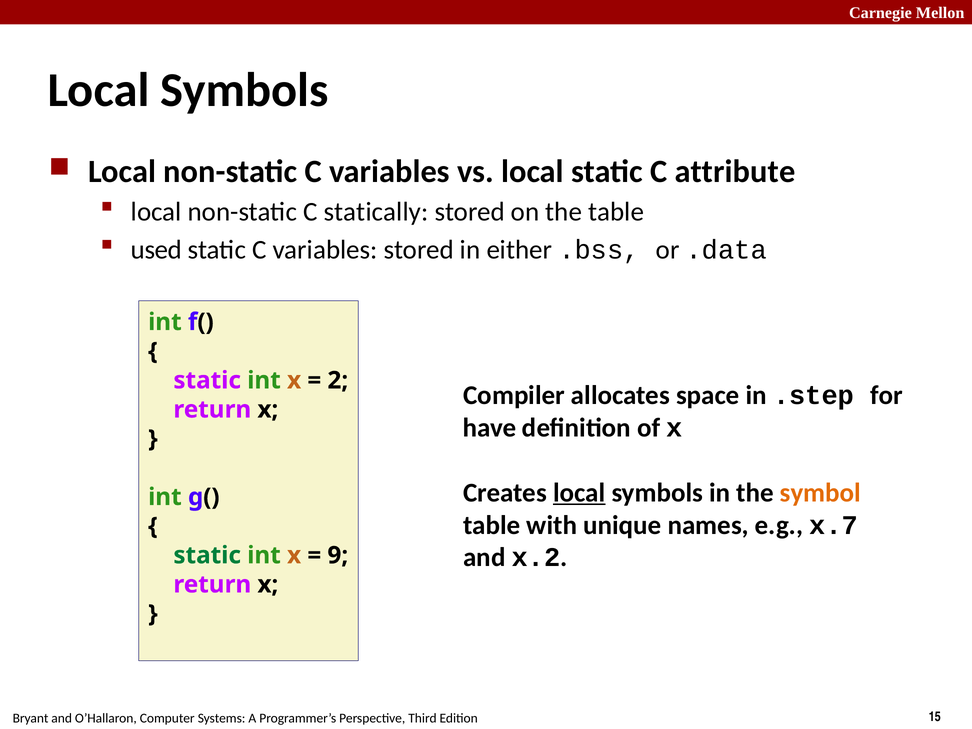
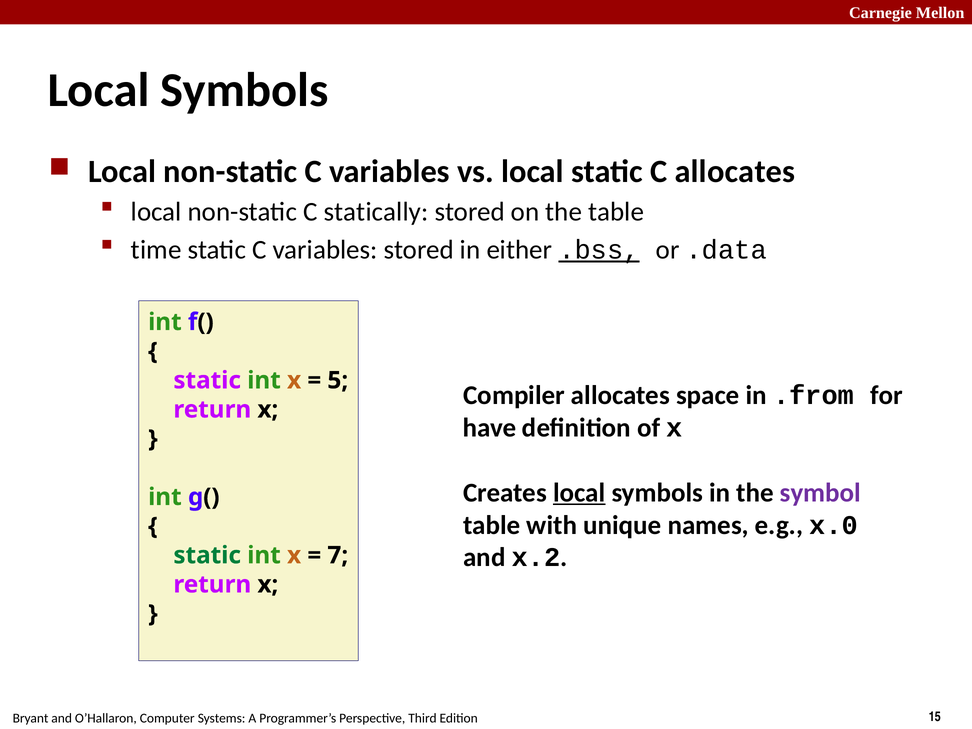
C attribute: attribute -> allocates
used: used -> time
.bss underline: none -> present
2: 2 -> 5
.step: .step -> .from
symbol colour: orange -> purple
x.7: x.7 -> x.0
9: 9 -> 7
